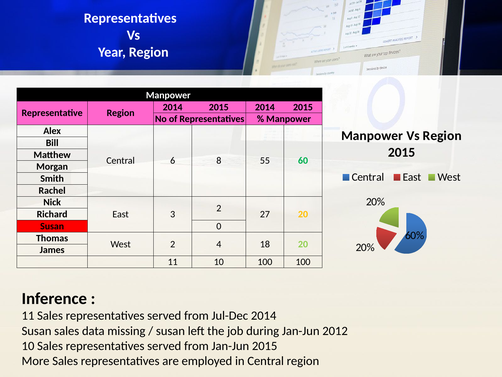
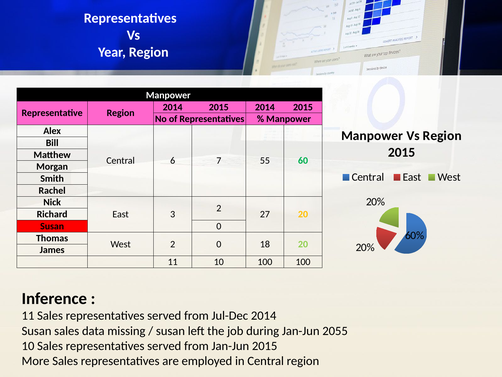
8: 8 -> 7
2 4: 4 -> 0
2012: 2012 -> 2055
